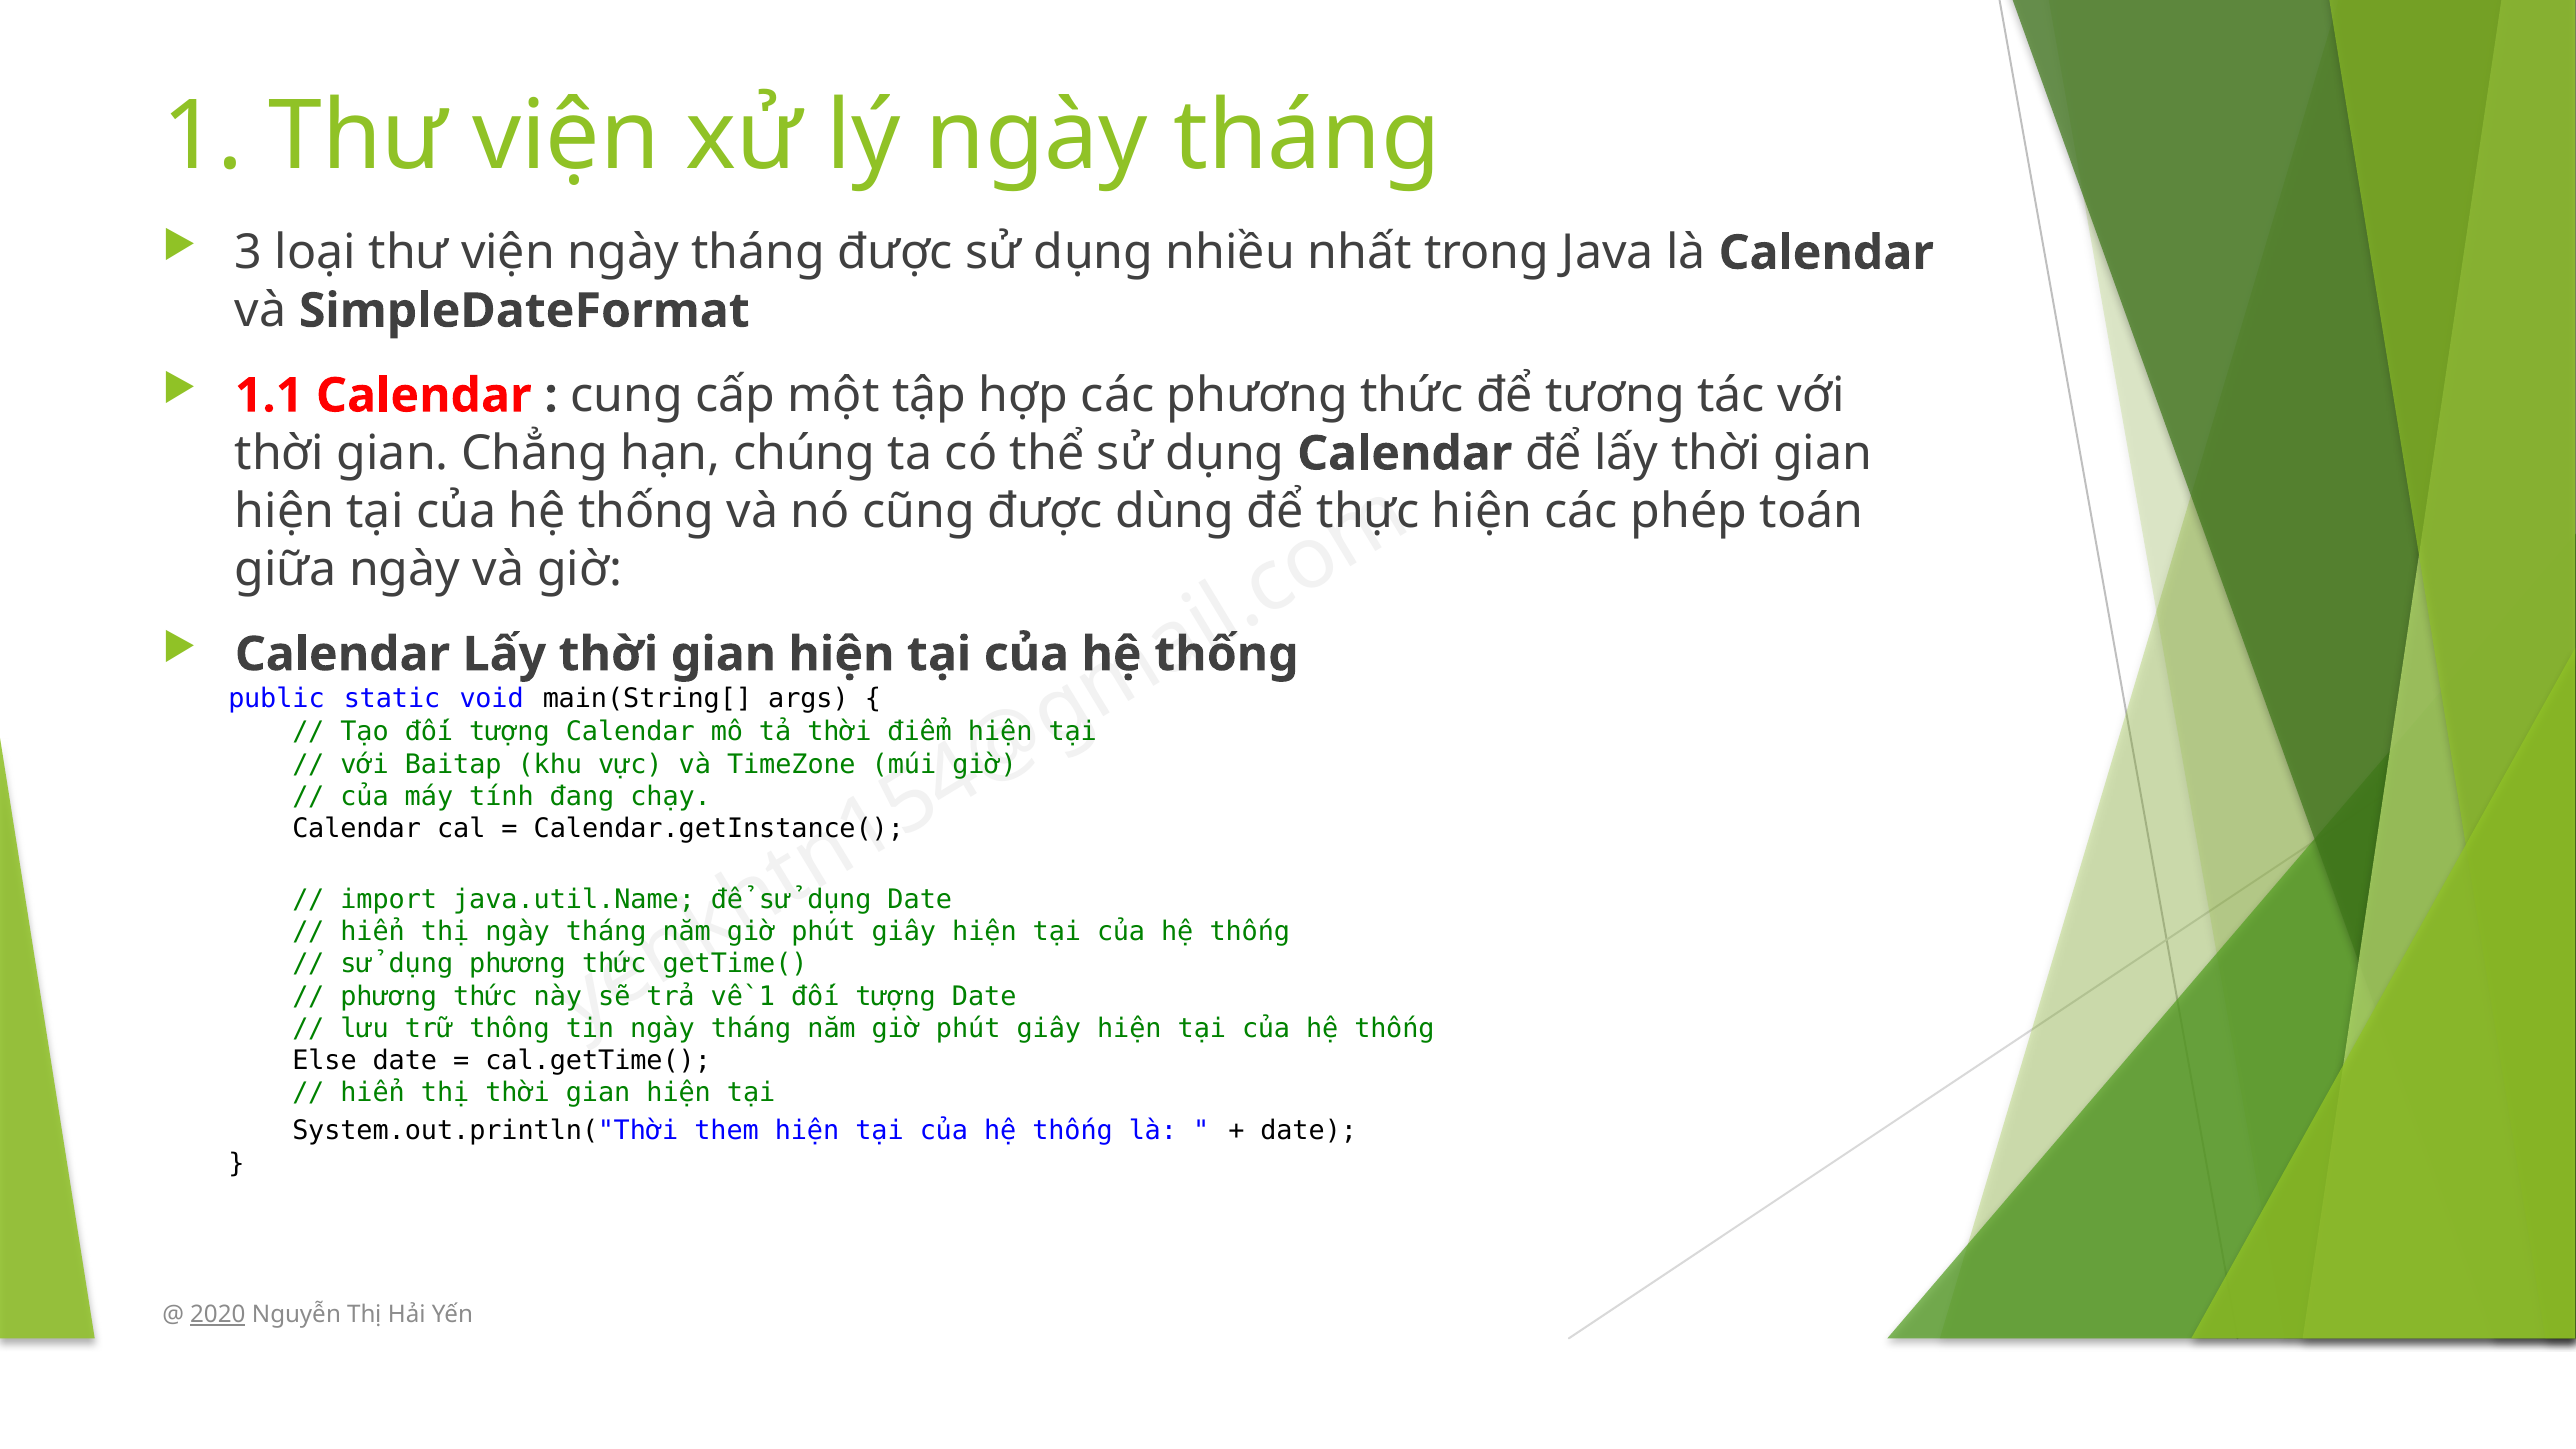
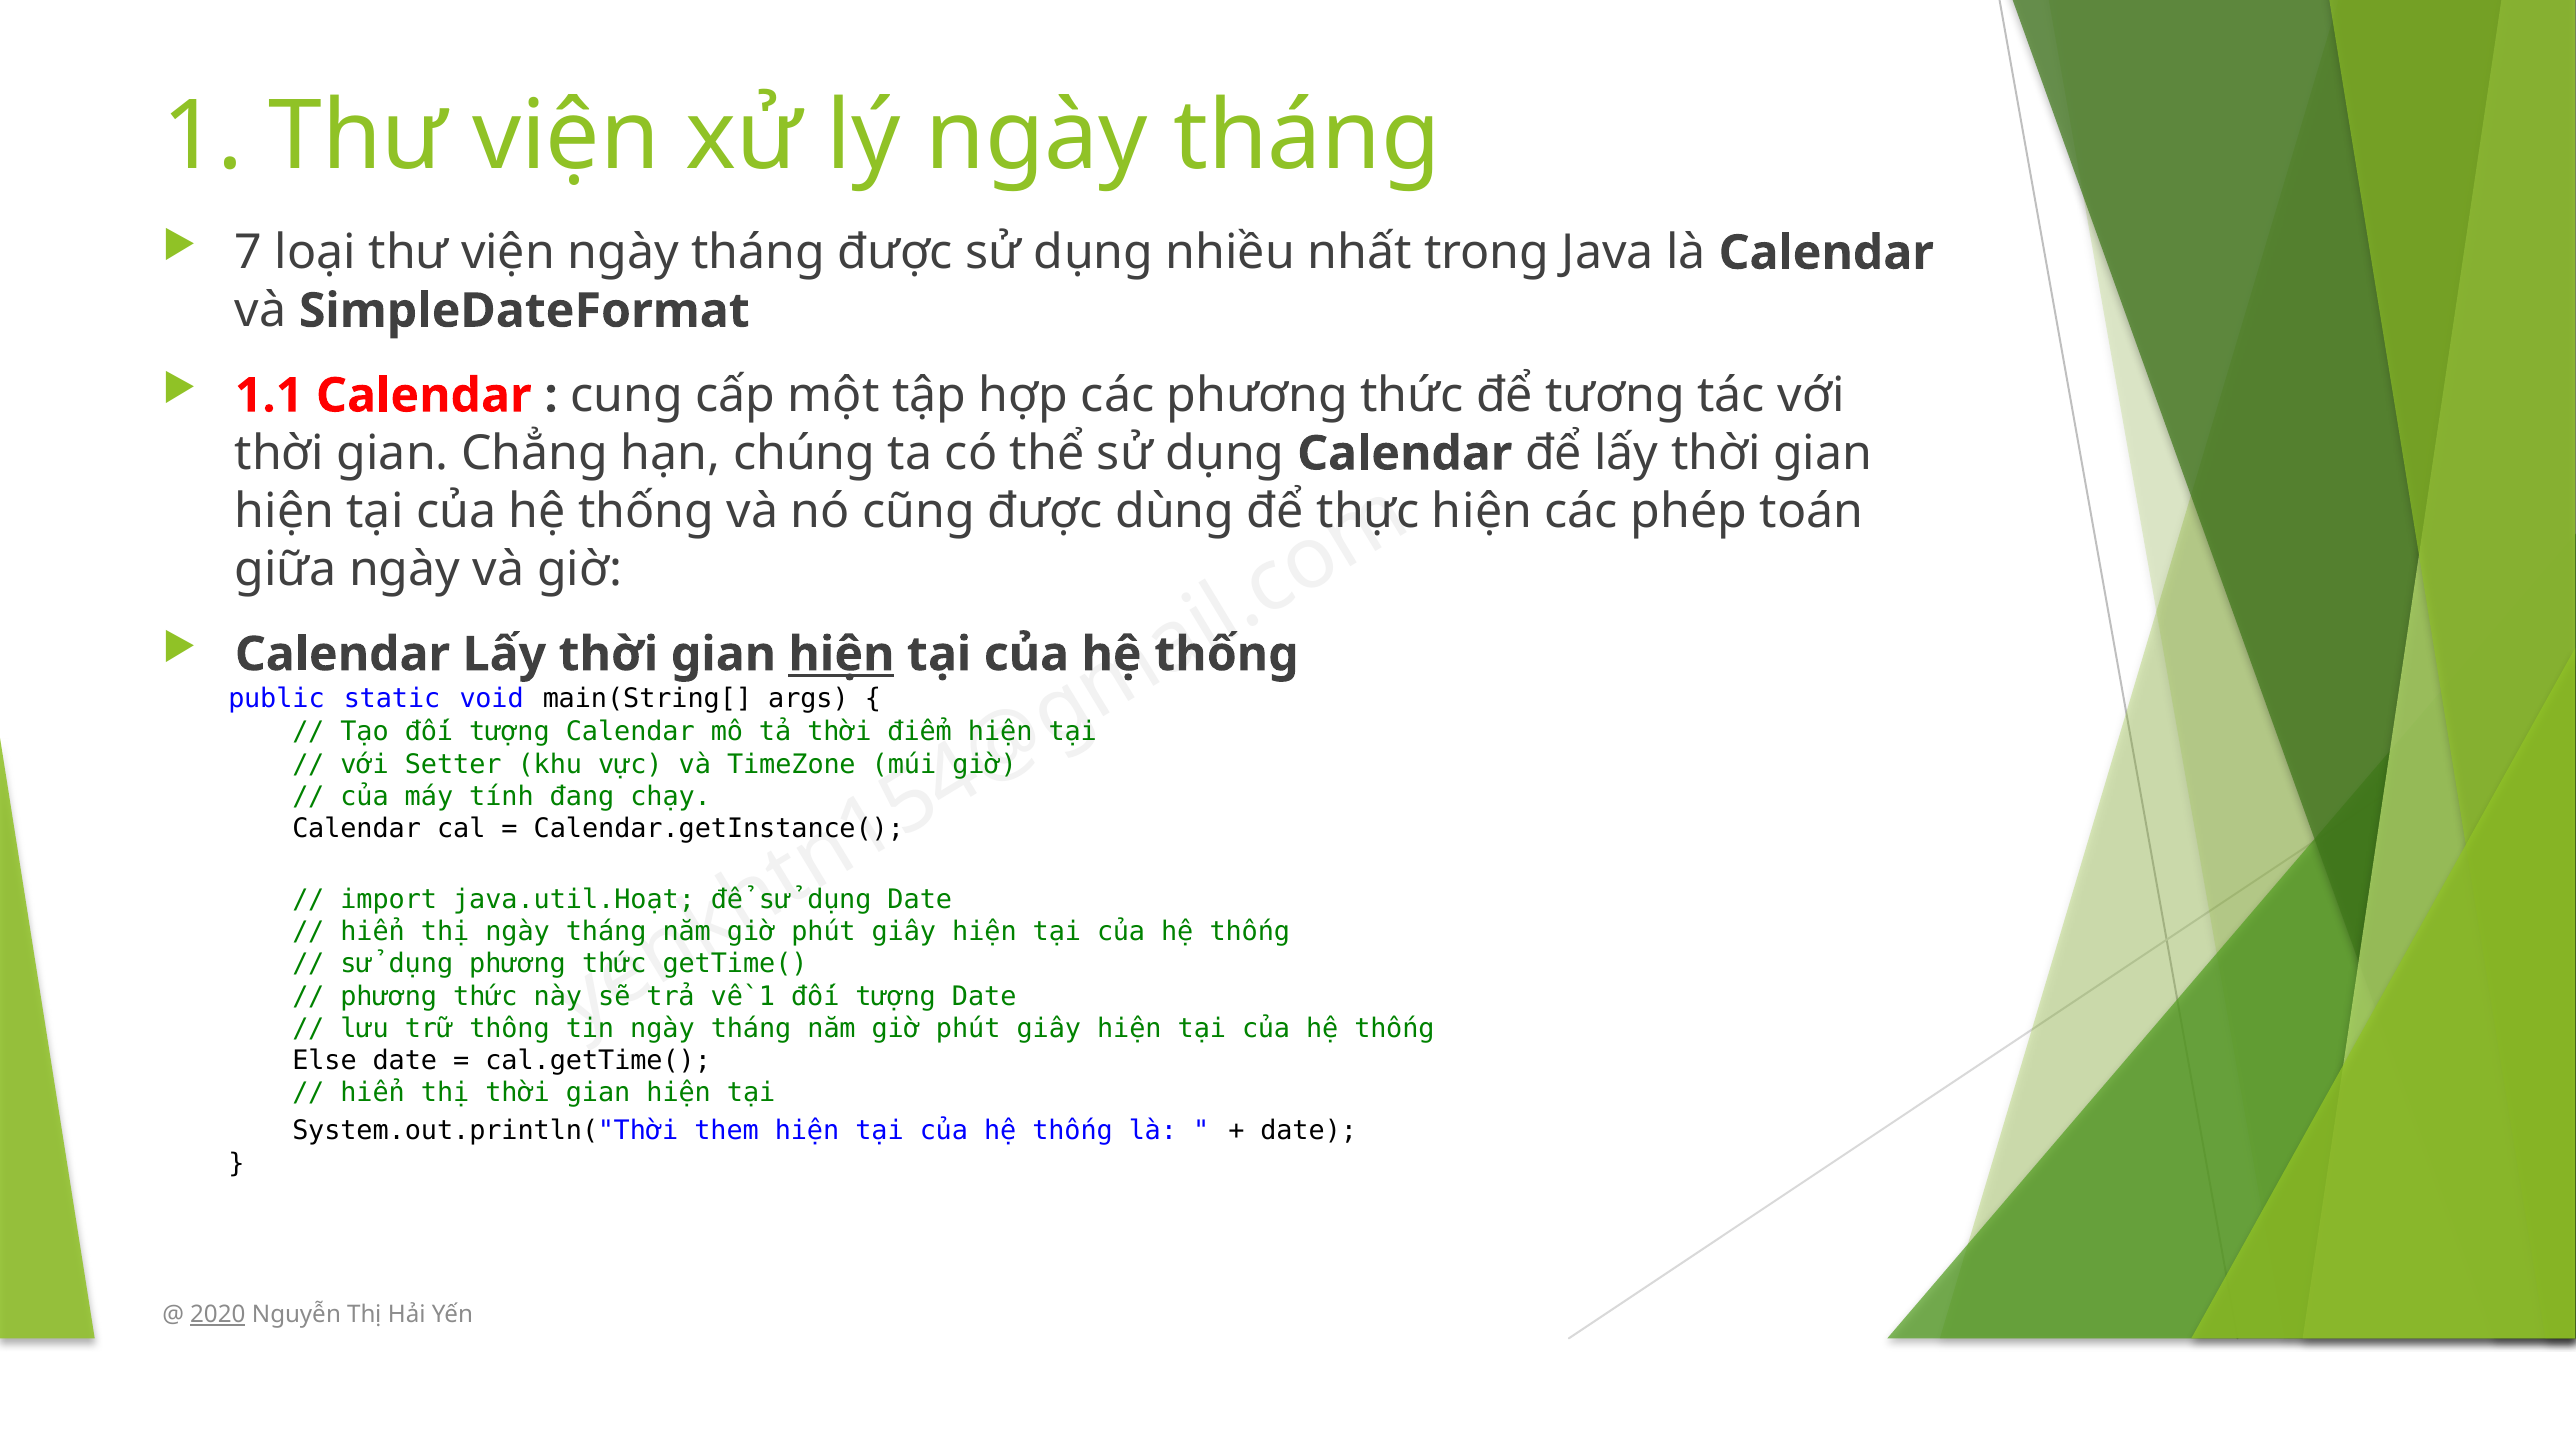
3: 3 -> 7
hiện at (841, 654) underline: none -> present
Baitap: Baitap -> Setter
java.util.Name: java.util.Name -> java.util.Hoạt
